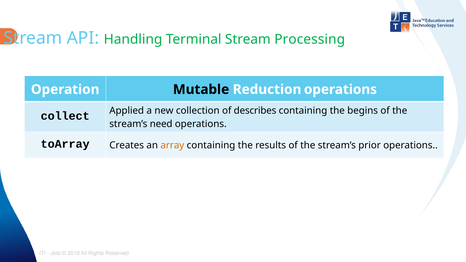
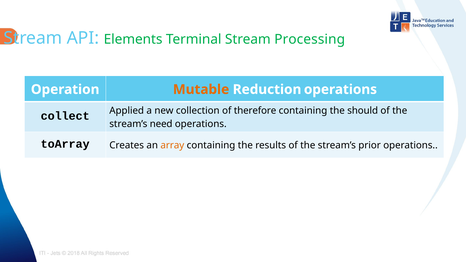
Handling: Handling -> Elements
Mutable colour: black -> orange
describes: describes -> therefore
begins: begins -> should
